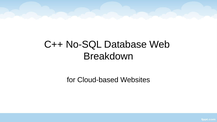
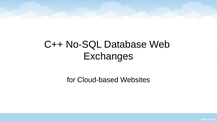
Breakdown: Breakdown -> Exchanges
